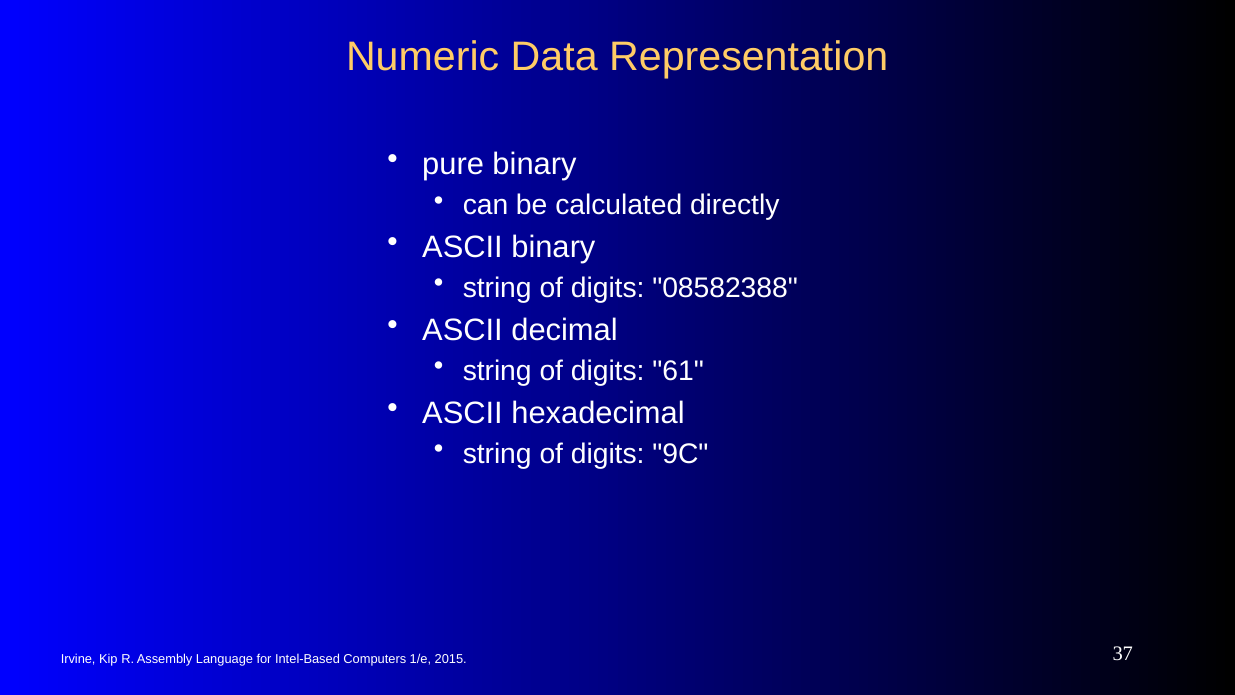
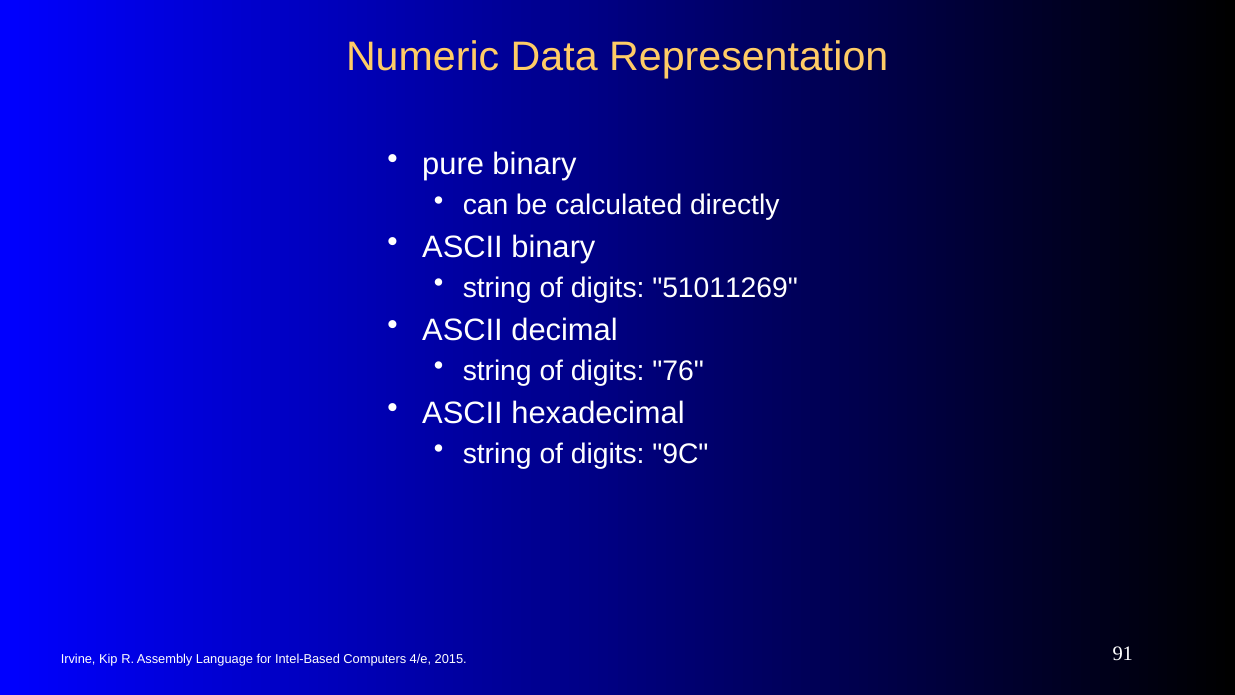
08582388: 08582388 -> 51011269
61: 61 -> 76
1/e: 1/e -> 4/e
37: 37 -> 91
